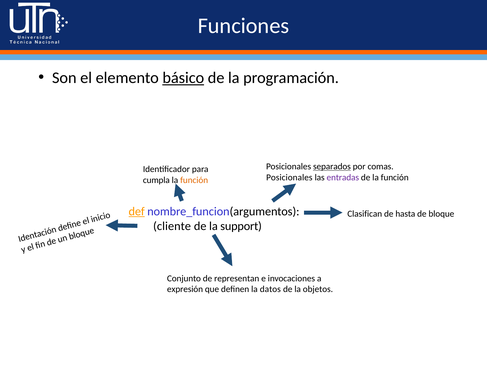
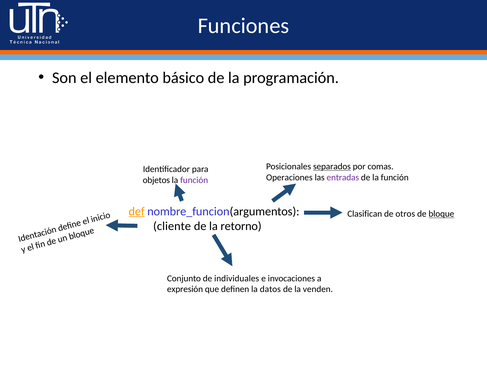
básico underline: present -> none
Posicionales at (289, 178): Posicionales -> Operaciones
cumpla: cumpla -> objetos
función at (194, 180) colour: orange -> purple
hasta: hasta -> otros
bloque at (441, 214) underline: none -> present
support: support -> retorno
representan: representan -> individuales
objetos: objetos -> venden
